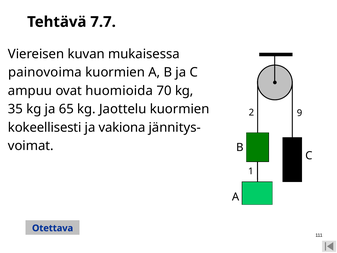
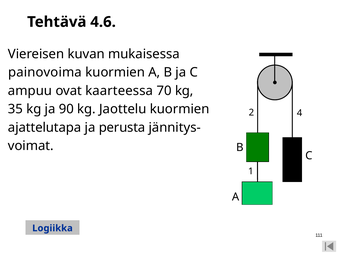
7.7: 7.7 -> 4.6
huomioida: huomioida -> kaarteessa
65: 65 -> 90
9: 9 -> 4
kokeellisesti: kokeellisesti -> ajattelutapa
vakiona: vakiona -> perusta
Otettava: Otettava -> Logiikka
